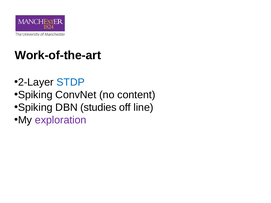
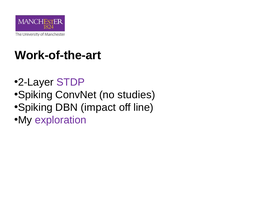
STDP colour: blue -> purple
content: content -> studies
studies: studies -> impact
